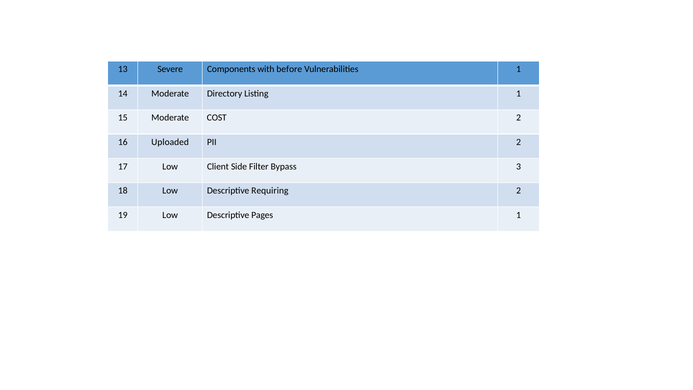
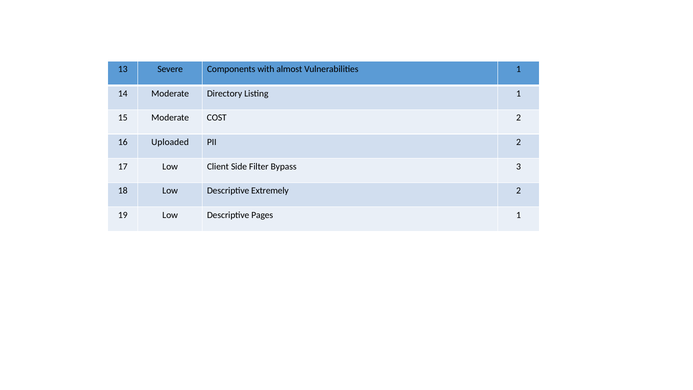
before: before -> almost
Requiring: Requiring -> Extremely
